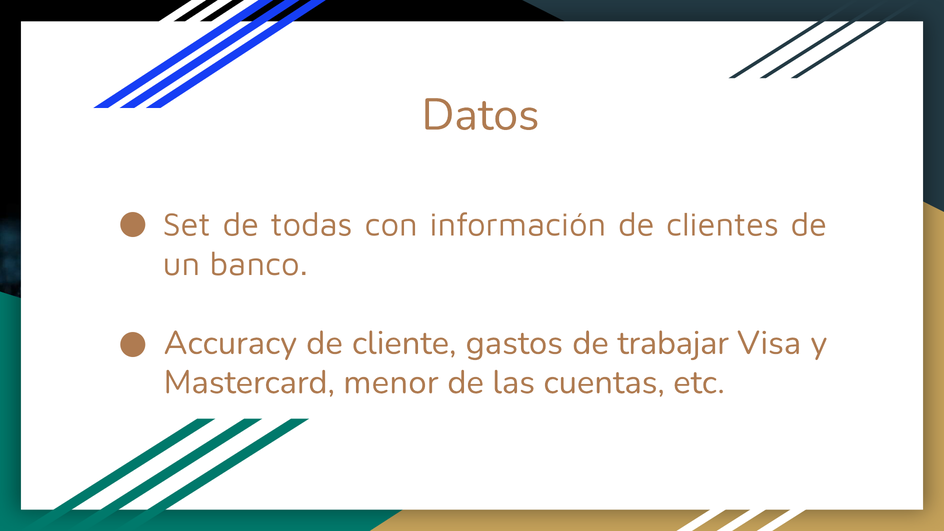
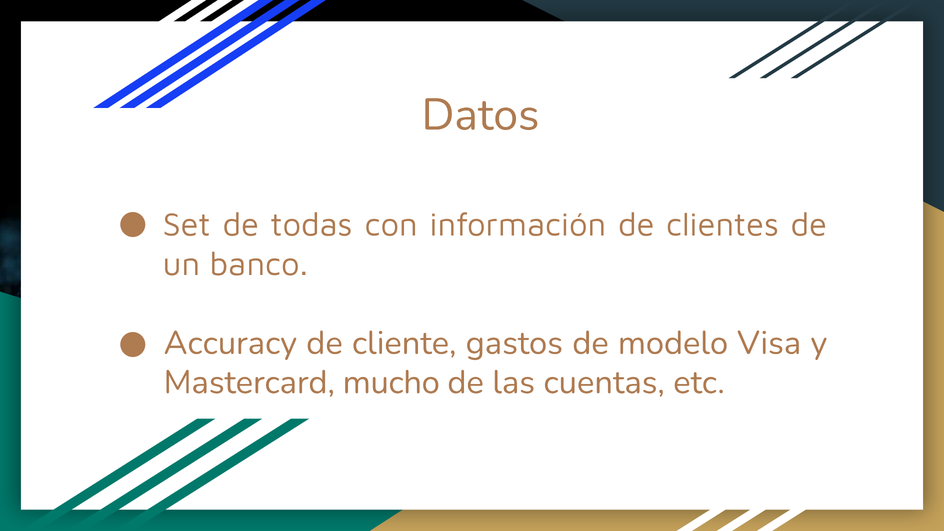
trabajar: trabajar -> modelo
menor: menor -> mucho
